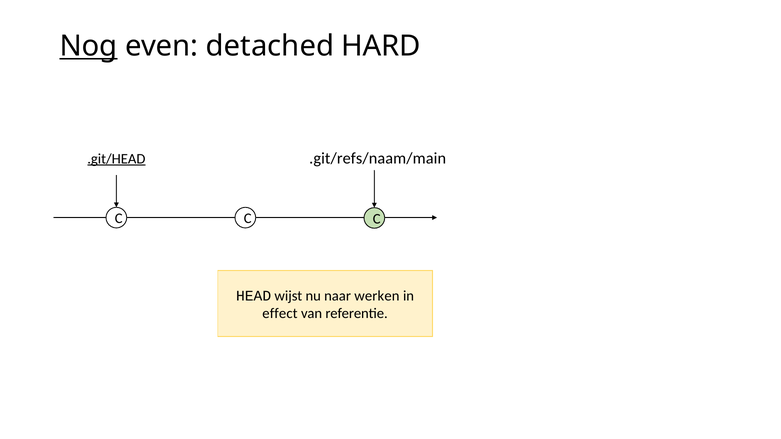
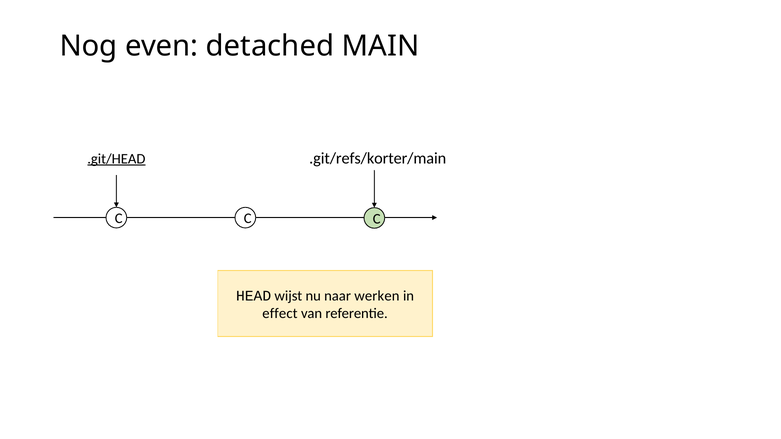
Nog underline: present -> none
HARD: HARD -> MAIN
.git/refs/naam/main: .git/refs/naam/main -> .git/refs/korter/main
